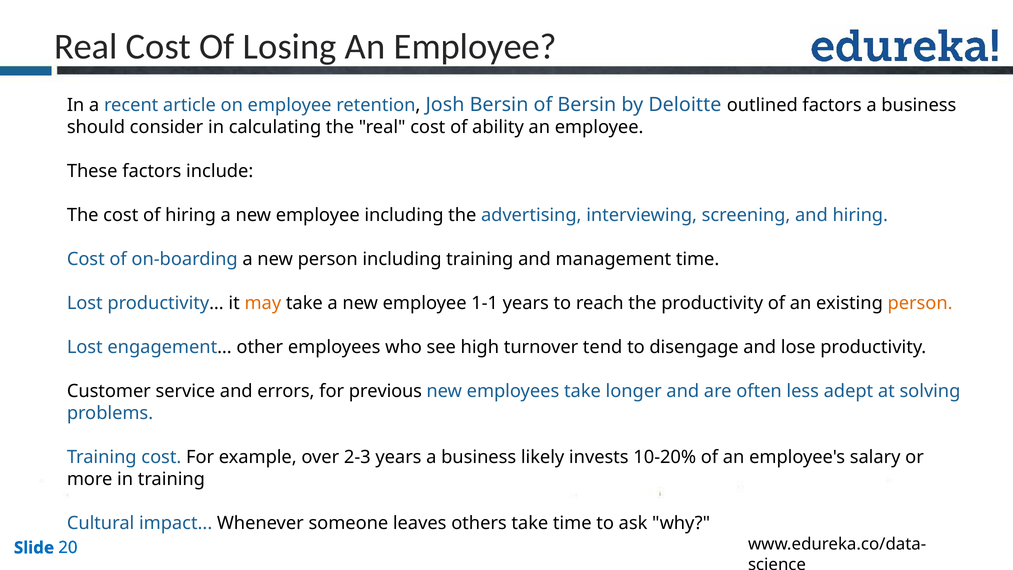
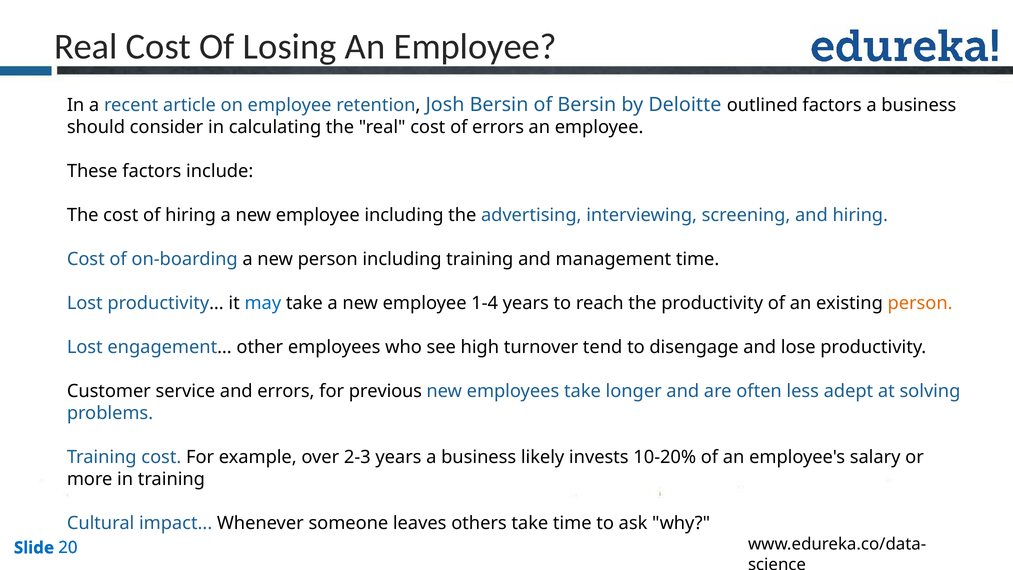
of ability: ability -> errors
may colour: orange -> blue
1-1: 1-1 -> 1-4
